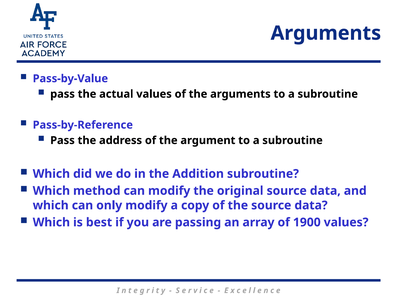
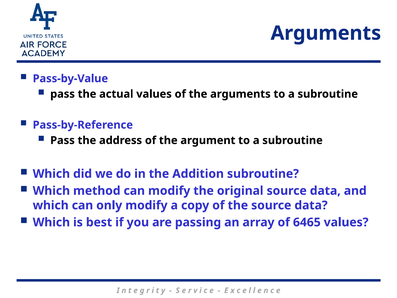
1900: 1900 -> 6465
